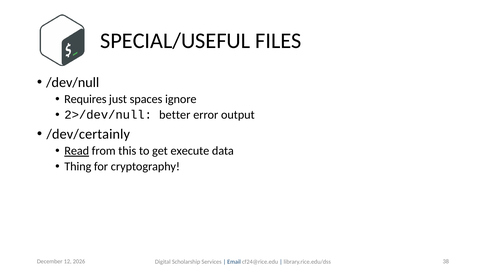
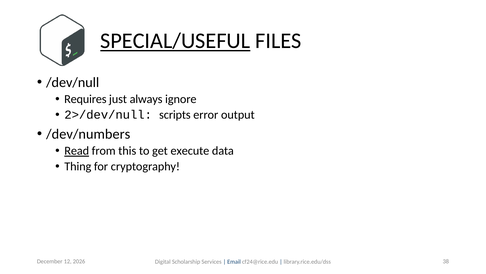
SPECIAL/USEFUL underline: none -> present
spaces: spaces -> always
better: better -> scripts
/dev/certainly: /dev/certainly -> /dev/numbers
